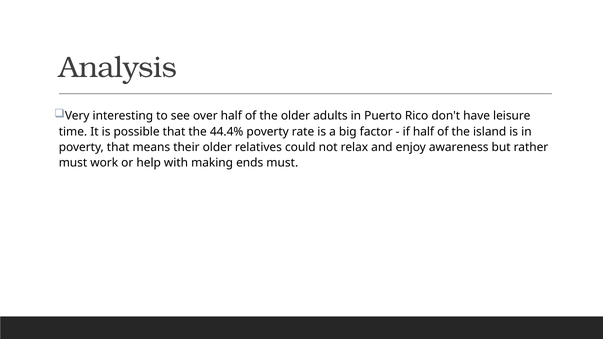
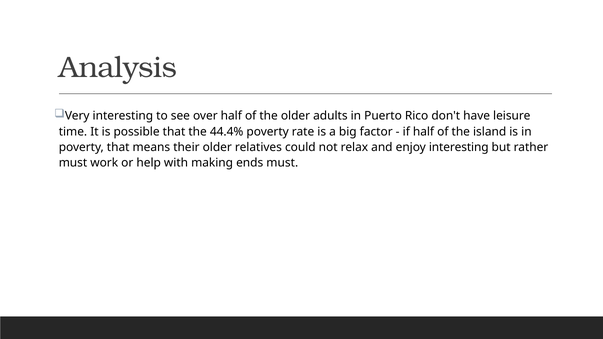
enjoy awareness: awareness -> interesting
